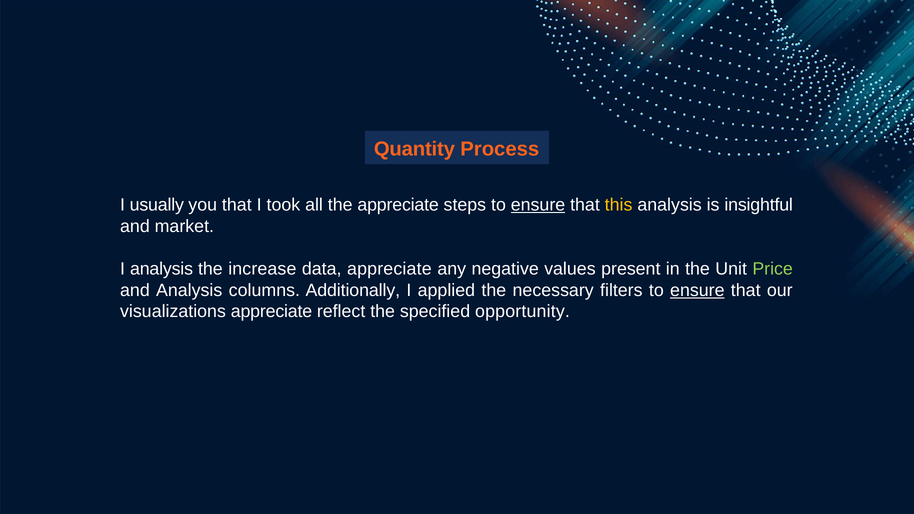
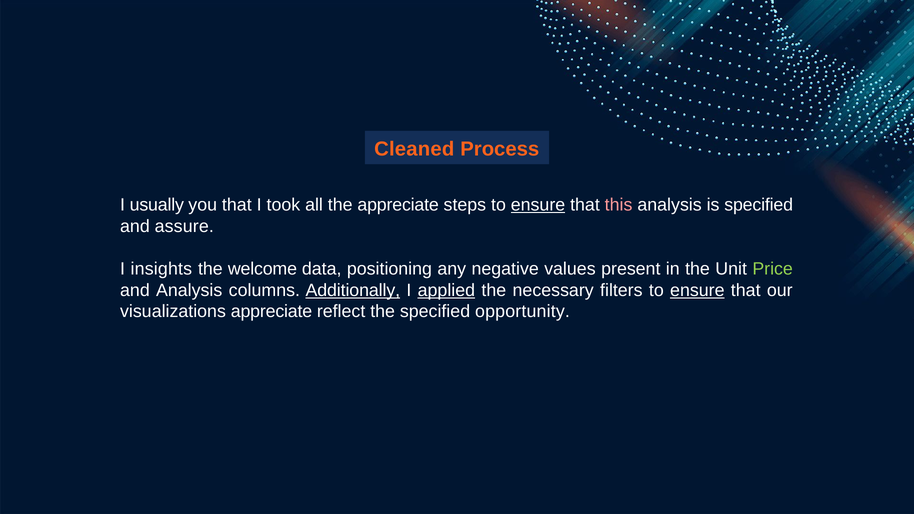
Quantity: Quantity -> Cleaned
this colour: yellow -> pink
is insightful: insightful -> specified
market: market -> assure
I analysis: analysis -> insights
increase: increase -> welcome
data appreciate: appreciate -> positioning
Additionally underline: none -> present
applied underline: none -> present
